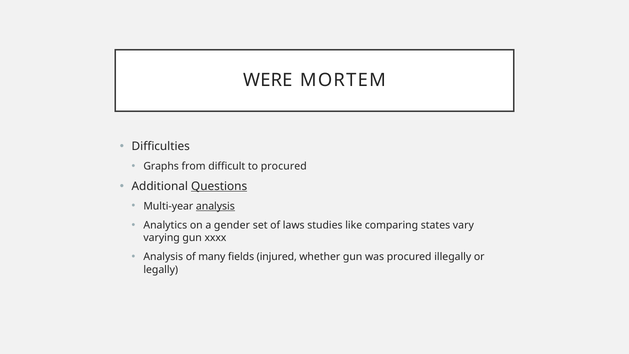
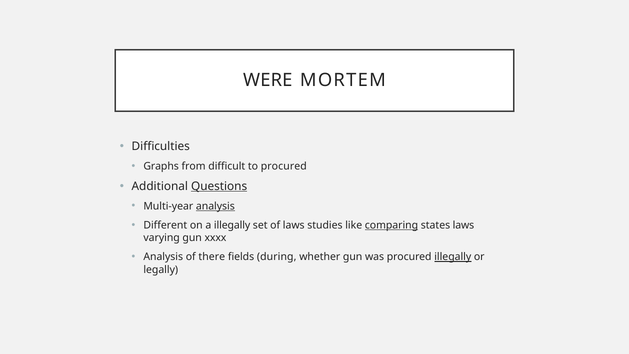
Analytics: Analytics -> Different
a gender: gender -> illegally
comparing underline: none -> present
states vary: vary -> laws
many: many -> there
injured: injured -> during
illegally at (453, 257) underline: none -> present
